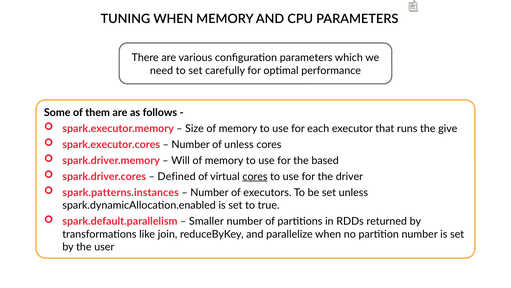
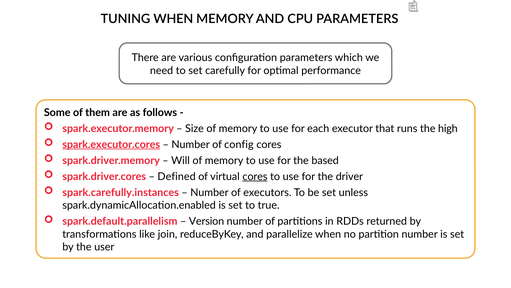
give: give -> high
spark.executor.cores underline: none -> present
of unless: unless -> config
spark.patterns.instances: spark.patterns.instances -> spark.carefully.instances
Smaller: Smaller -> Version
